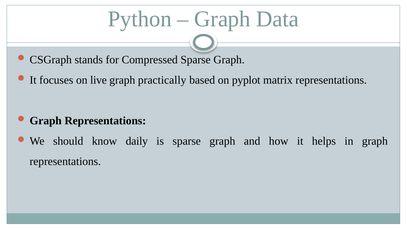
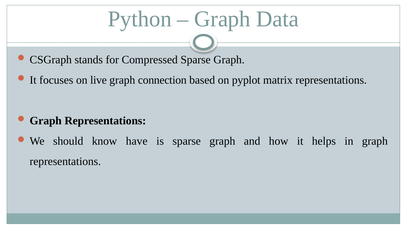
practically: practically -> connection
daily: daily -> have
